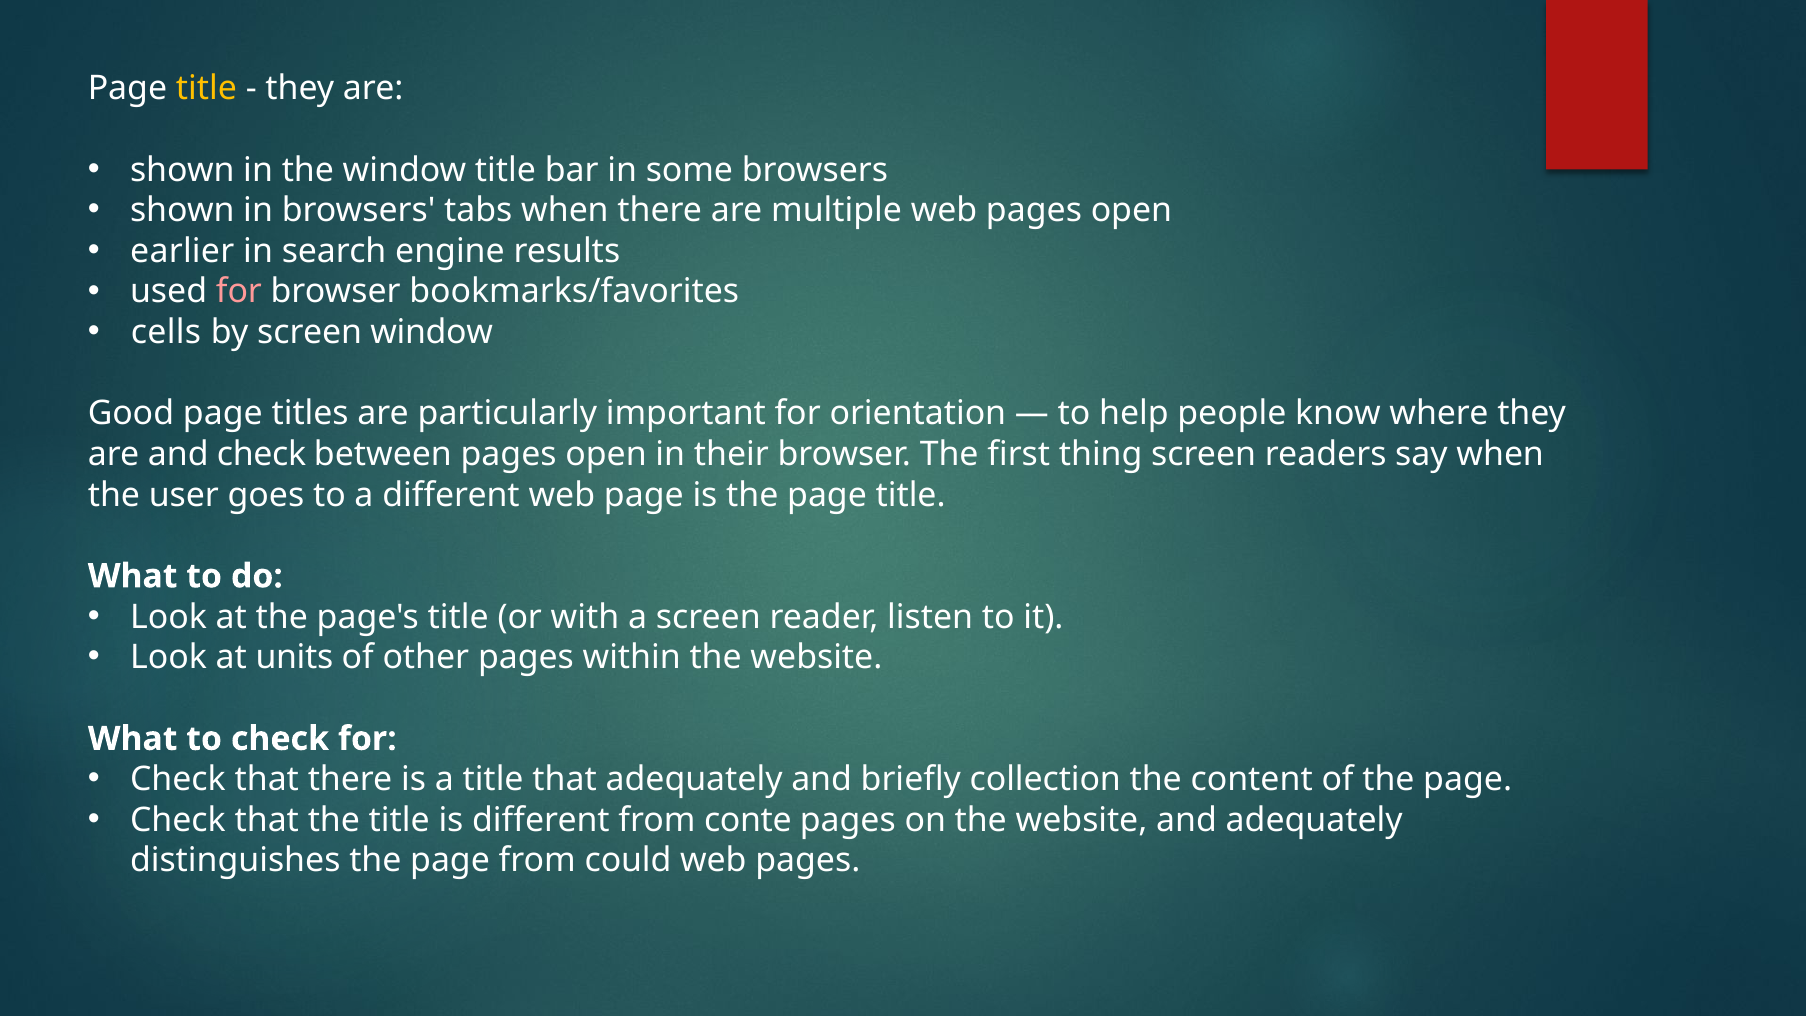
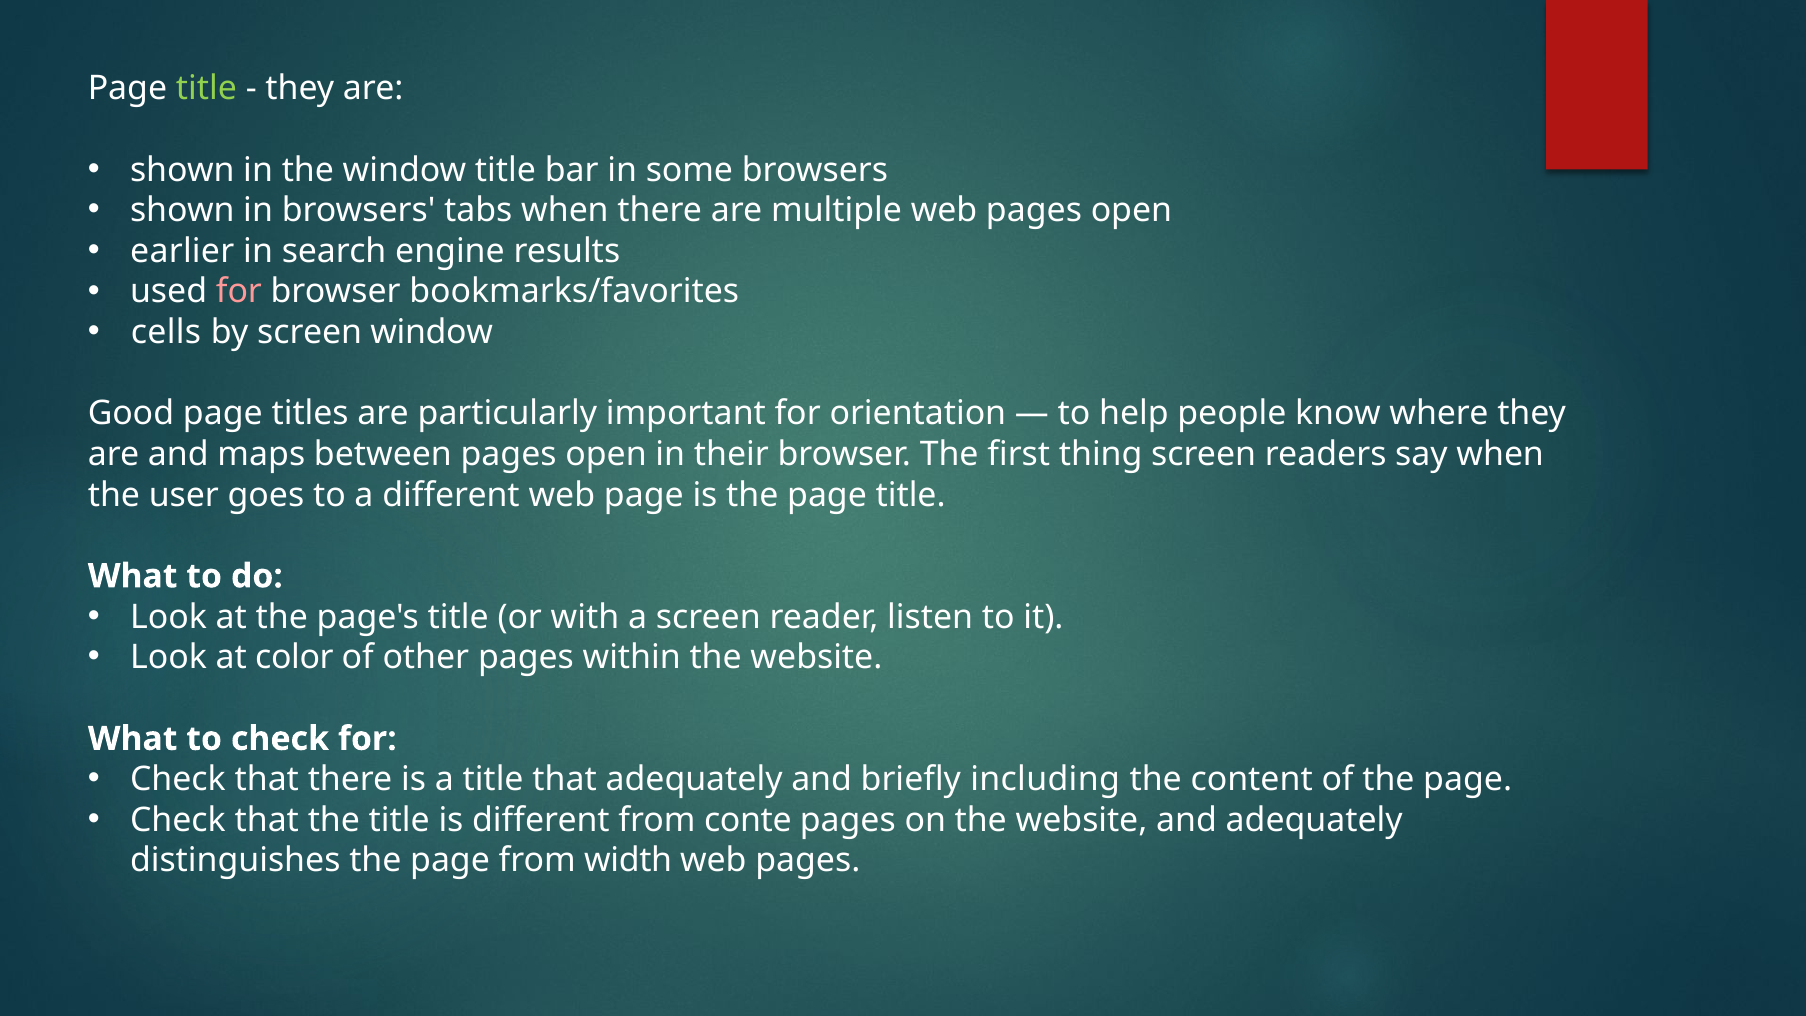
title at (206, 89) colour: yellow -> light green
and check: check -> maps
units: units -> color
collection: collection -> including
could: could -> width
